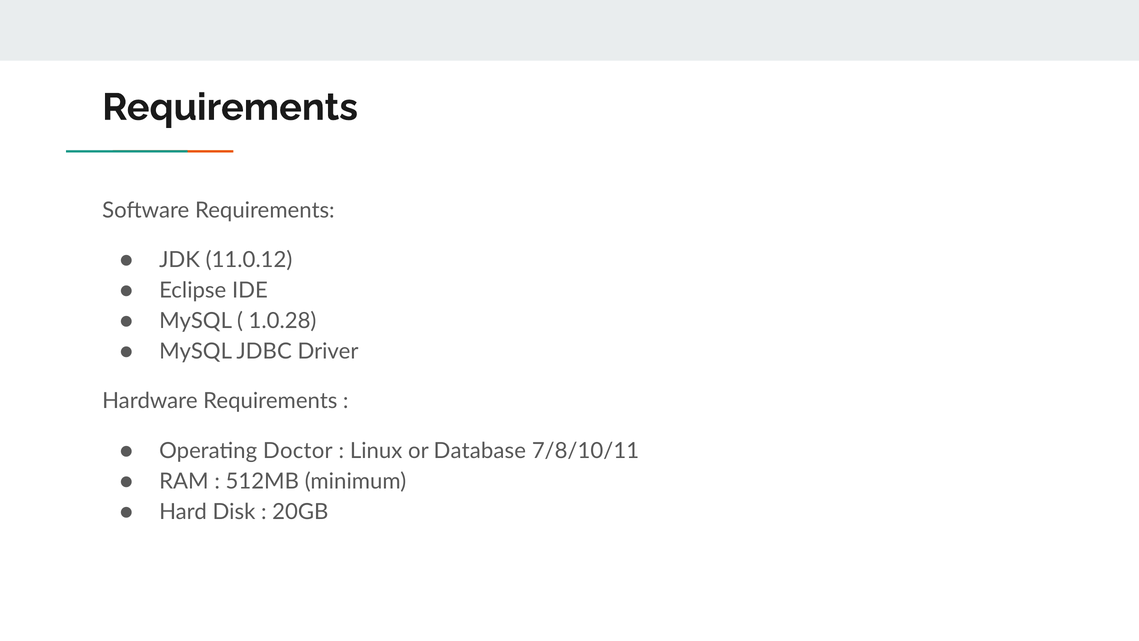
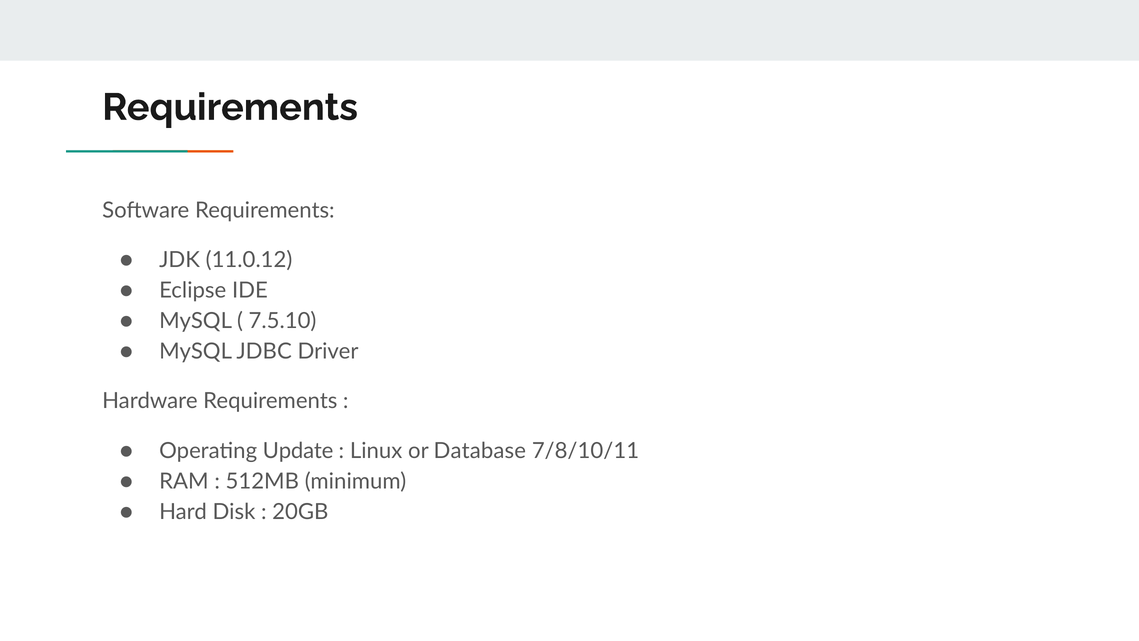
1.0.28: 1.0.28 -> 7.5.10
Doctor: Doctor -> Update
